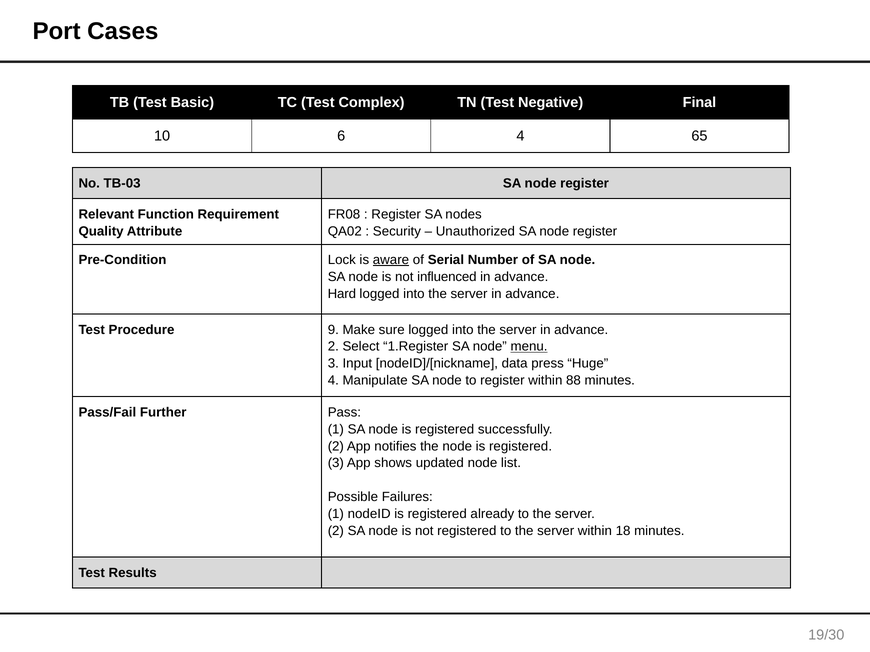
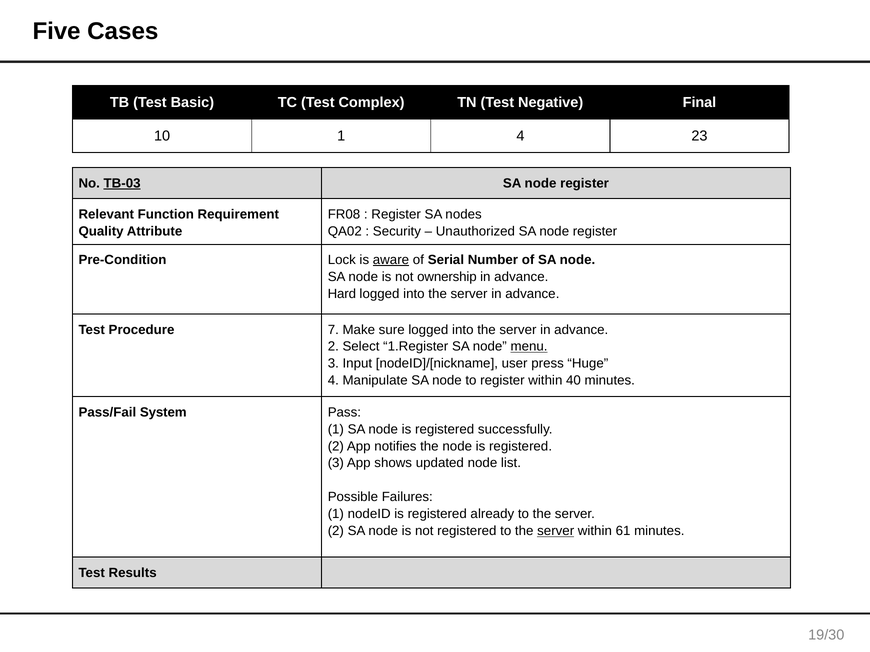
Port: Port -> Five
10 6: 6 -> 1
65: 65 -> 23
TB-03 underline: none -> present
influenced: influenced -> ownership
9: 9 -> 7
data: data -> user
88: 88 -> 40
Further: Further -> System
server at (556, 531) underline: none -> present
18: 18 -> 61
